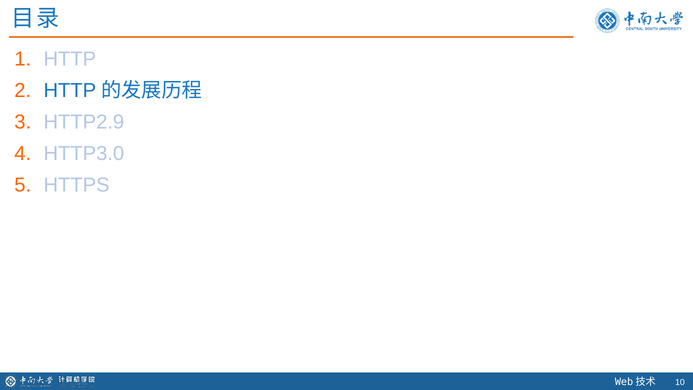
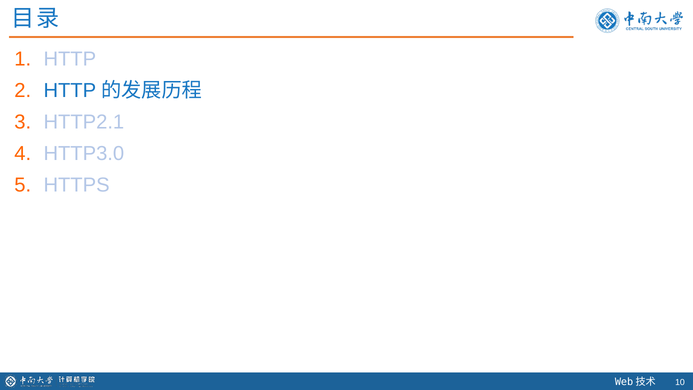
HTTP2.9: HTTP2.9 -> HTTP2.1
